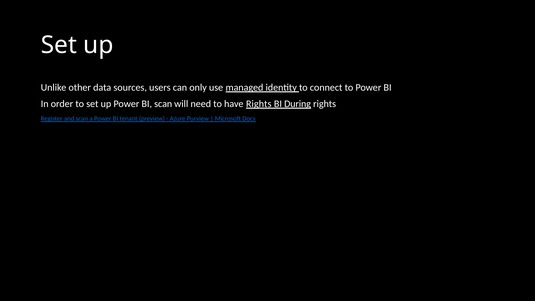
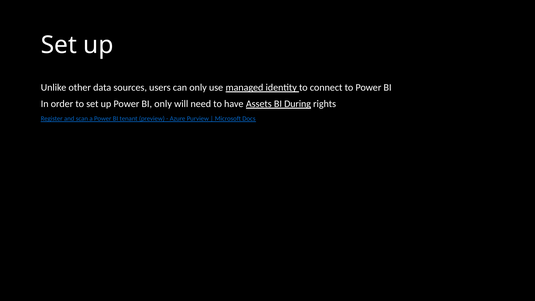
BI scan: scan -> only
have Rights: Rights -> Assets
